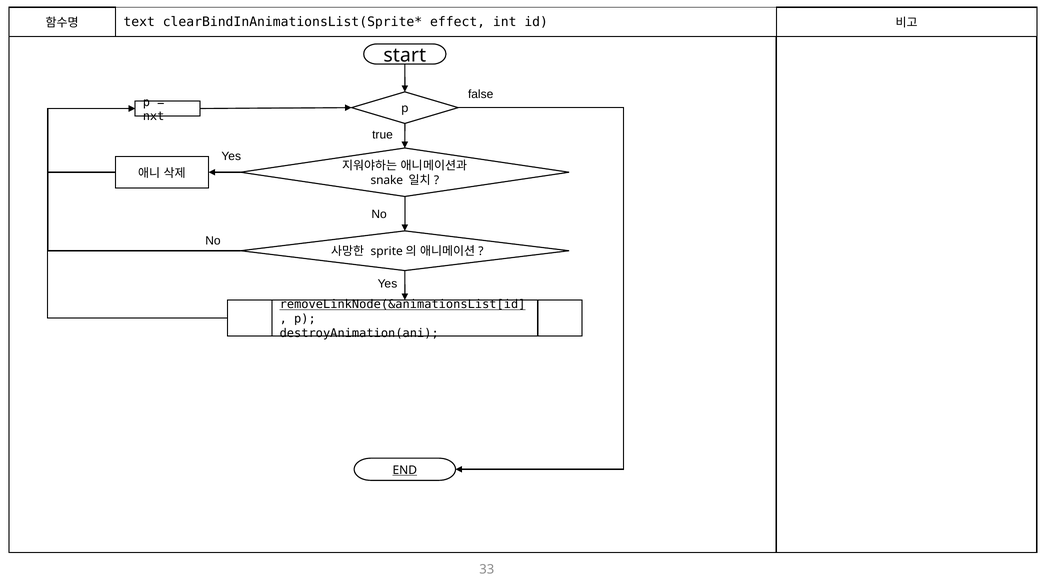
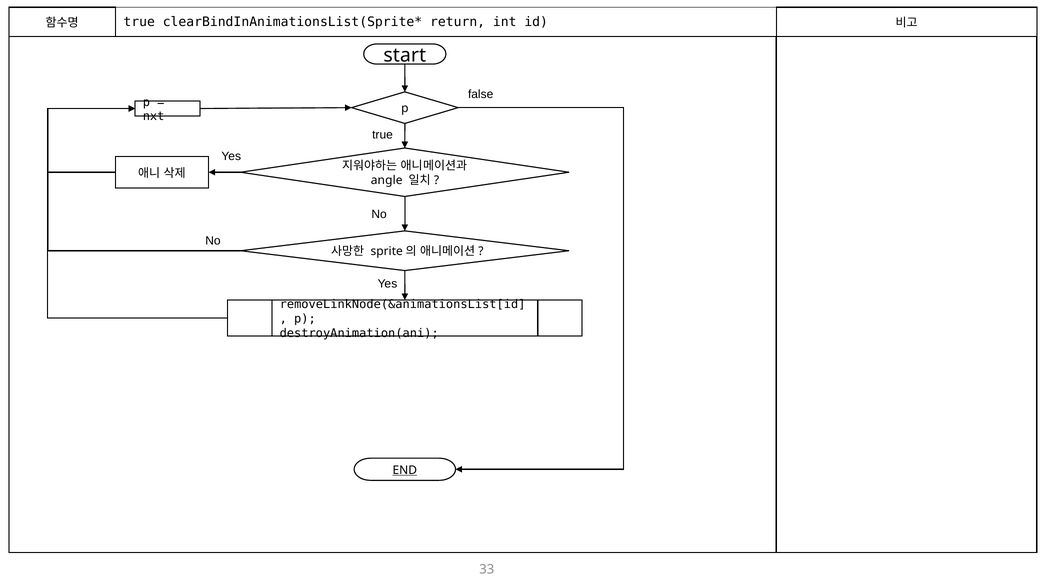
text at (139, 22): text -> true
effect: effect -> return
snake: snake -> angle
removeLinkNode(&animationsList[id underline: present -> none
